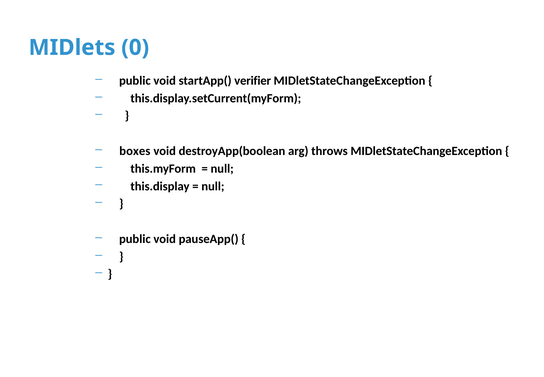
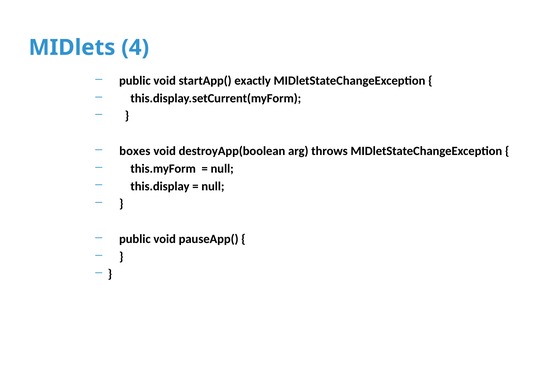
0: 0 -> 4
verifier: verifier -> exactly
